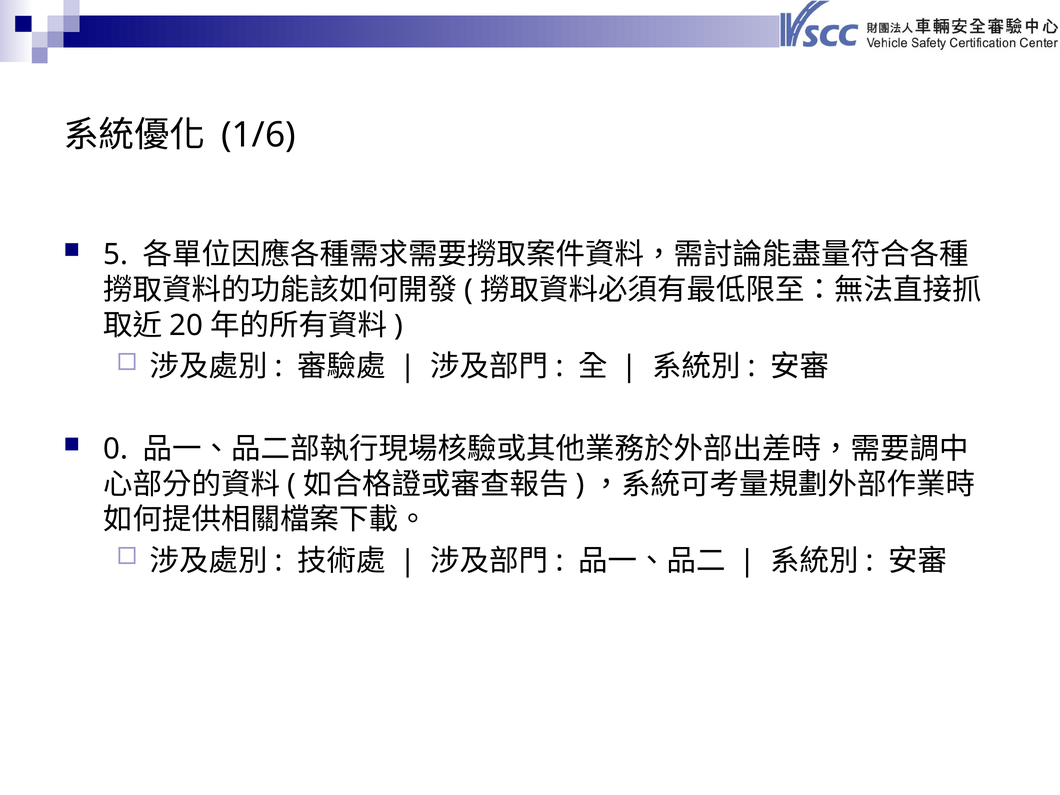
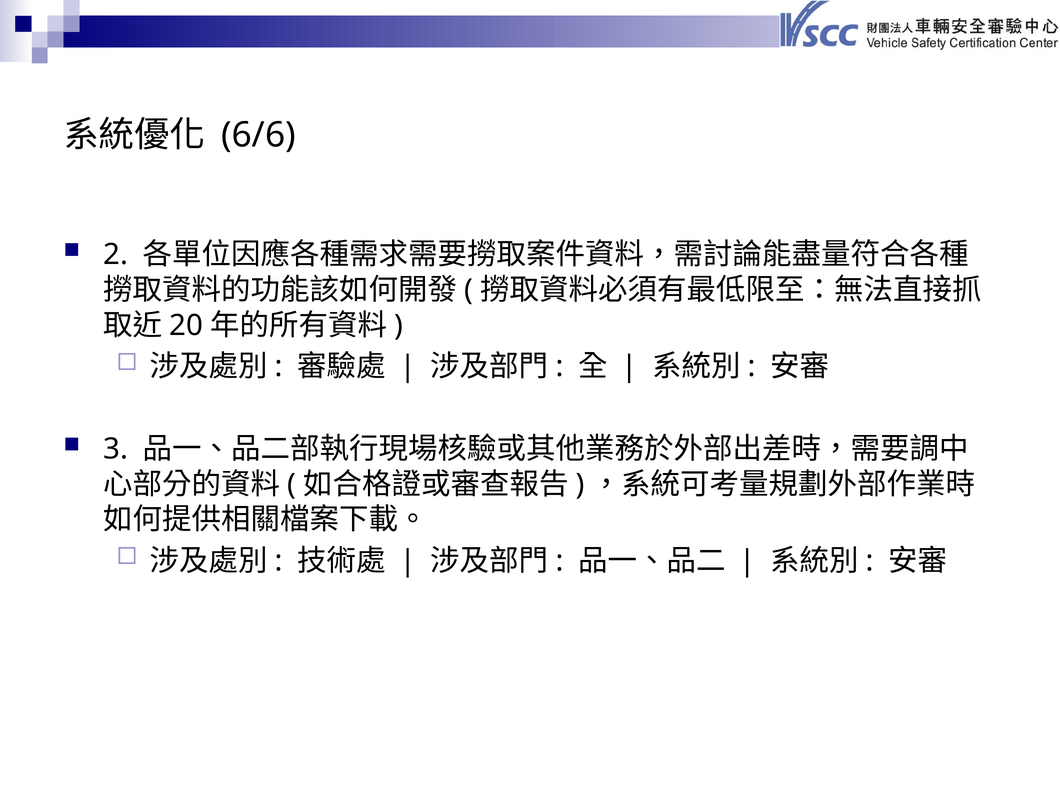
1/6: 1/6 -> 6/6
5: 5 -> 2
0: 0 -> 3
